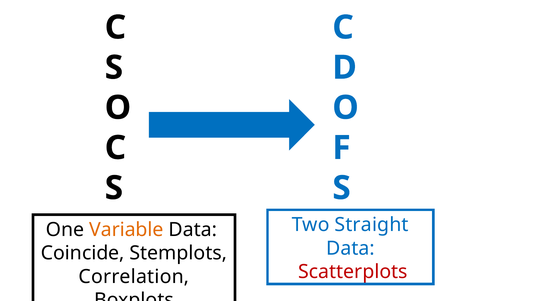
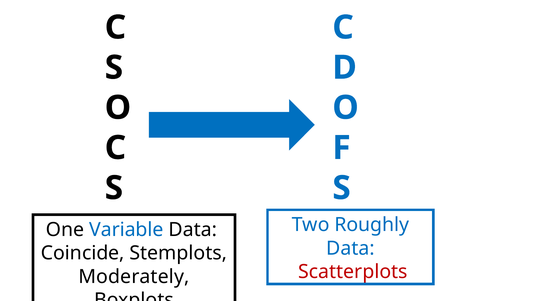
Straight: Straight -> Roughly
Variable colour: orange -> blue
Correlation: Correlation -> Moderately
